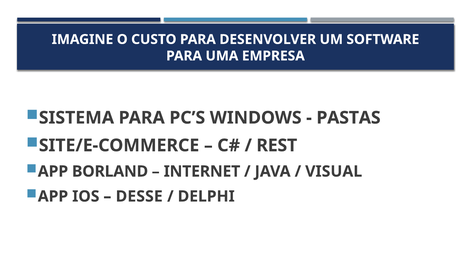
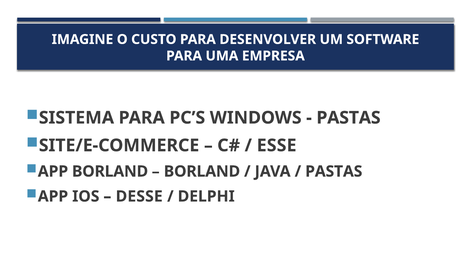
REST: REST -> ESSE
INTERNET at (202, 171): INTERNET -> BORLAND
VISUAL at (334, 171): VISUAL -> PASTAS
